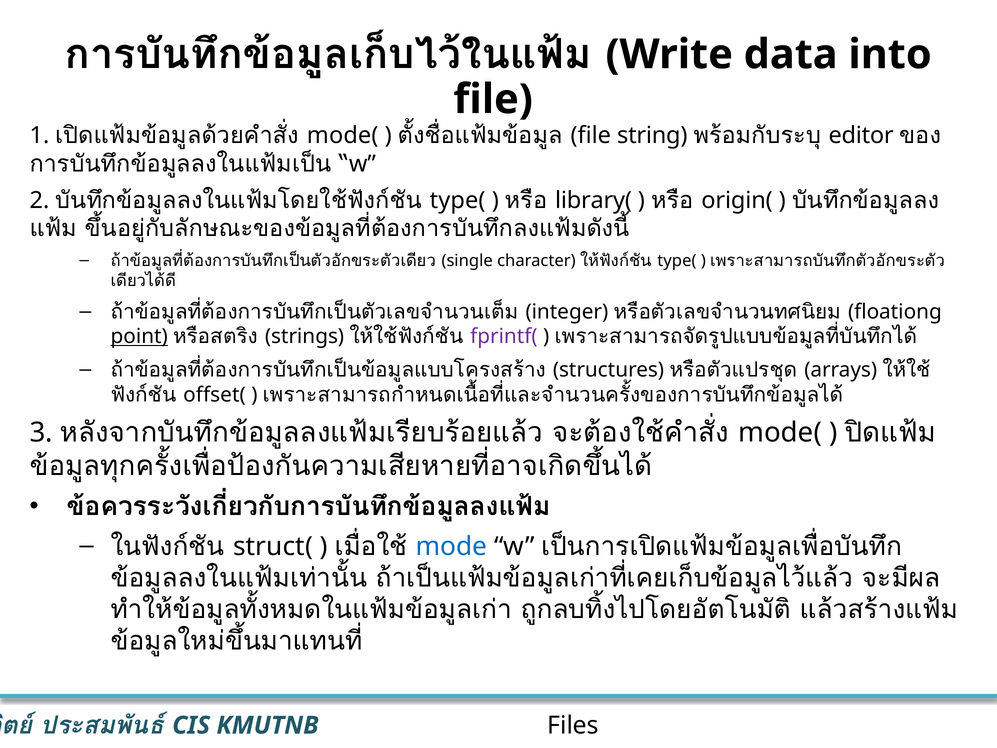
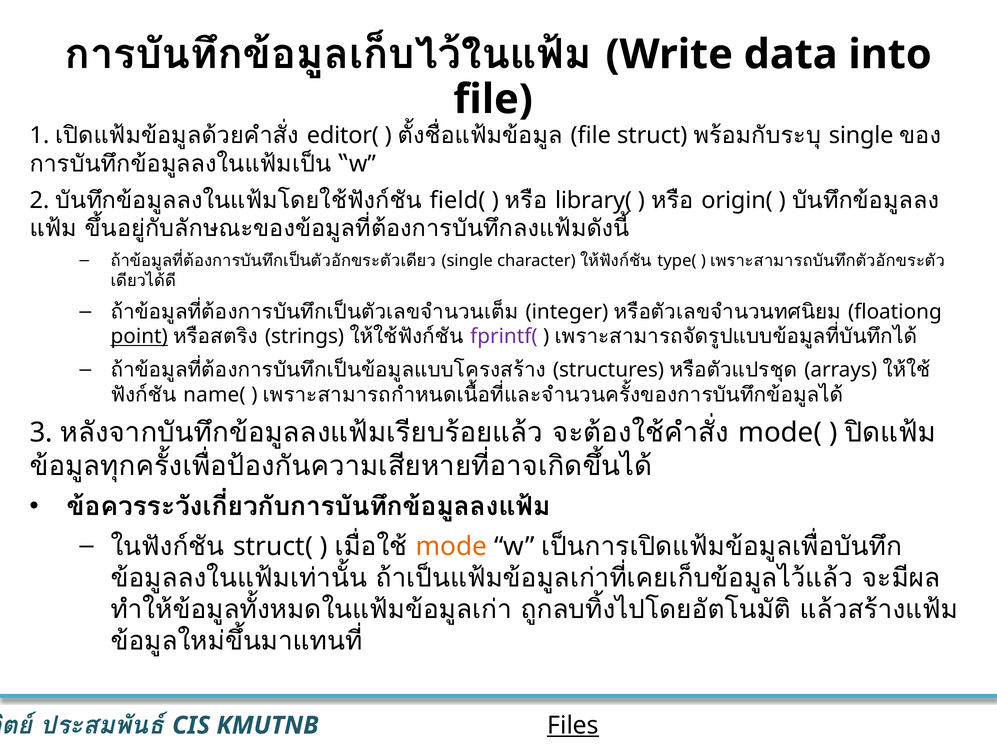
mode( at (343, 136): mode( -> editor(
string: string -> struct
editor at (861, 136): editor -> single
type( at (458, 200): type( -> field(
offset(: offset( -> name(
mode colour: blue -> orange
Files underline: none -> present
